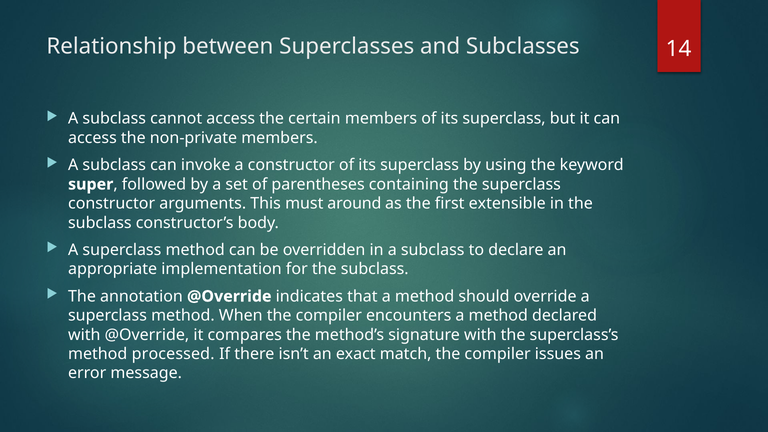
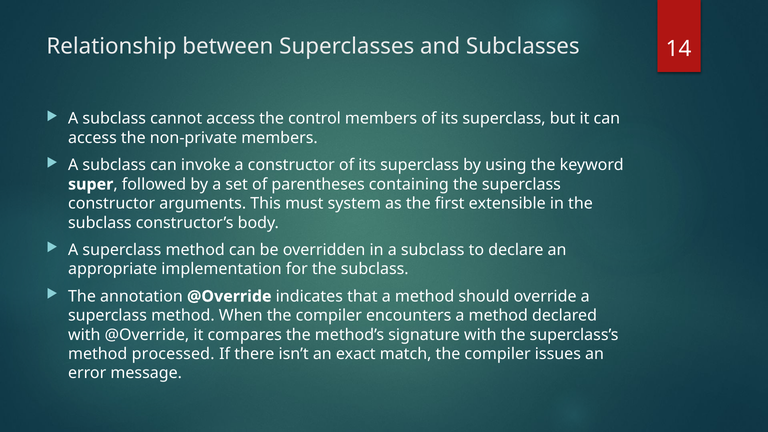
certain: certain -> control
around: around -> system
